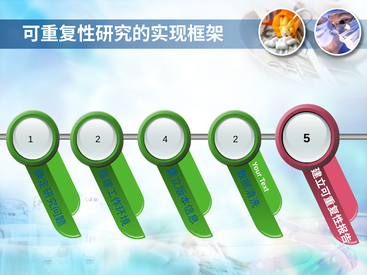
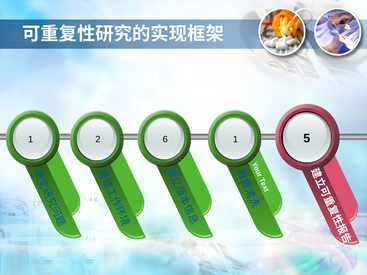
4: 4 -> 6
2 at (236, 139): 2 -> 1
